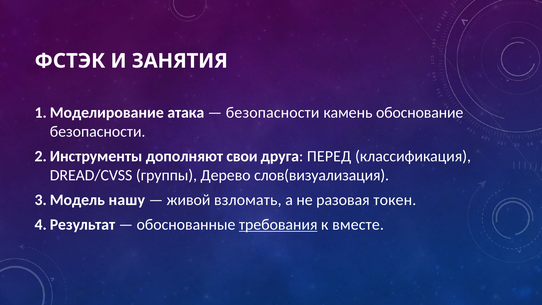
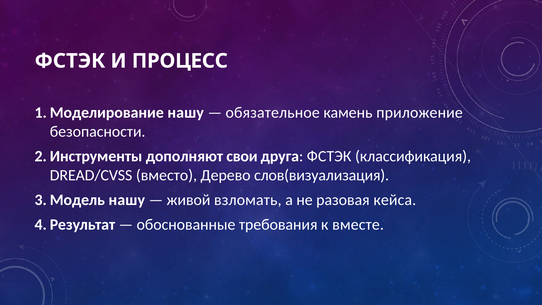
ЗАНЯТИЯ: ЗАНЯТИЯ -> ПРОЦЕСС
атака at (186, 113): атака -> нашу
безопасности at (273, 113): безопасности -> обязательное
обоснование: обоснование -> приложение
друга ПЕРЕД: ПЕРЕД -> ФСТЭК
группы: группы -> вместо
токен: токен -> кейса
требования underline: present -> none
